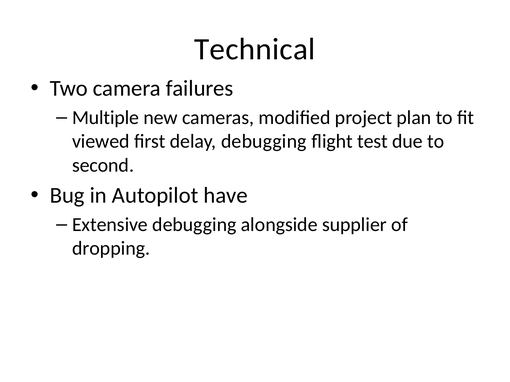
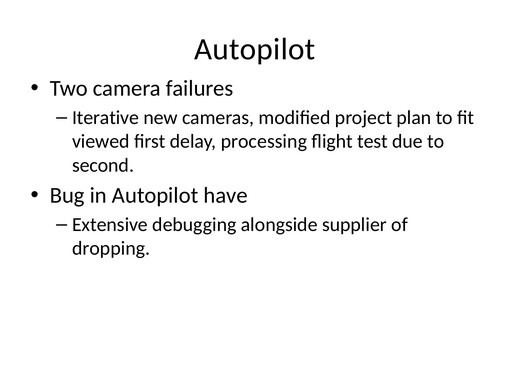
Technical at (255, 49): Technical -> Autopilot
Multiple: Multiple -> Iterative
delay debugging: debugging -> processing
